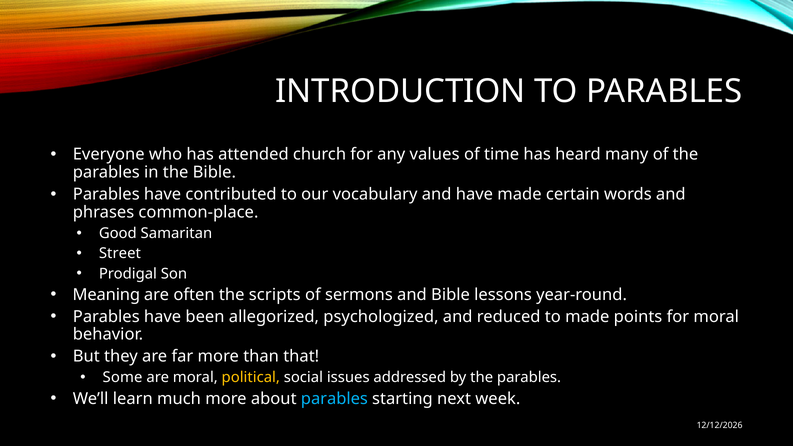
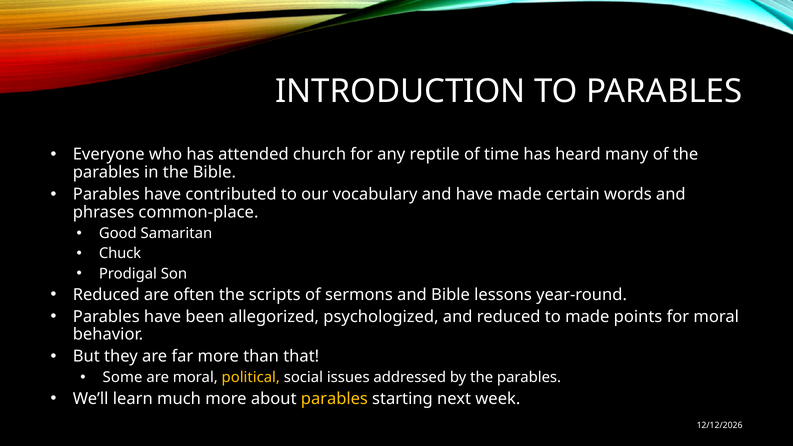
values: values -> reptile
Street: Street -> Chuck
Meaning at (106, 295): Meaning -> Reduced
parables at (334, 399) colour: light blue -> yellow
